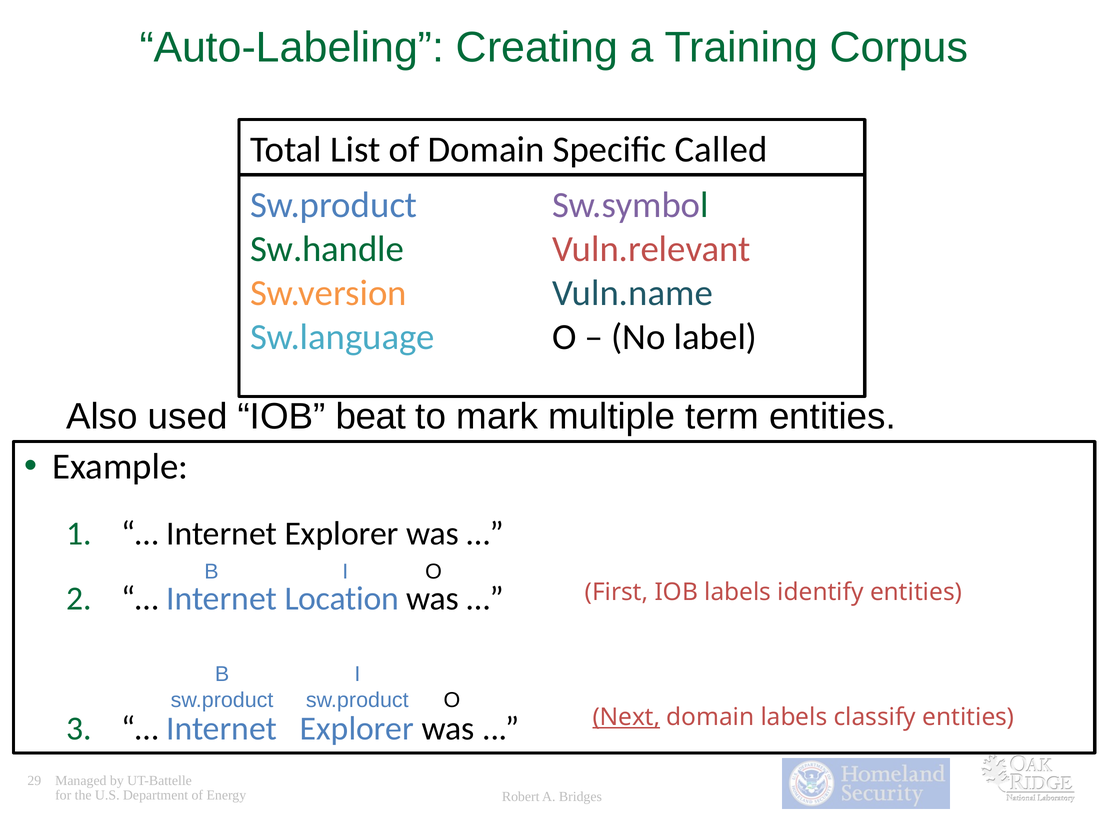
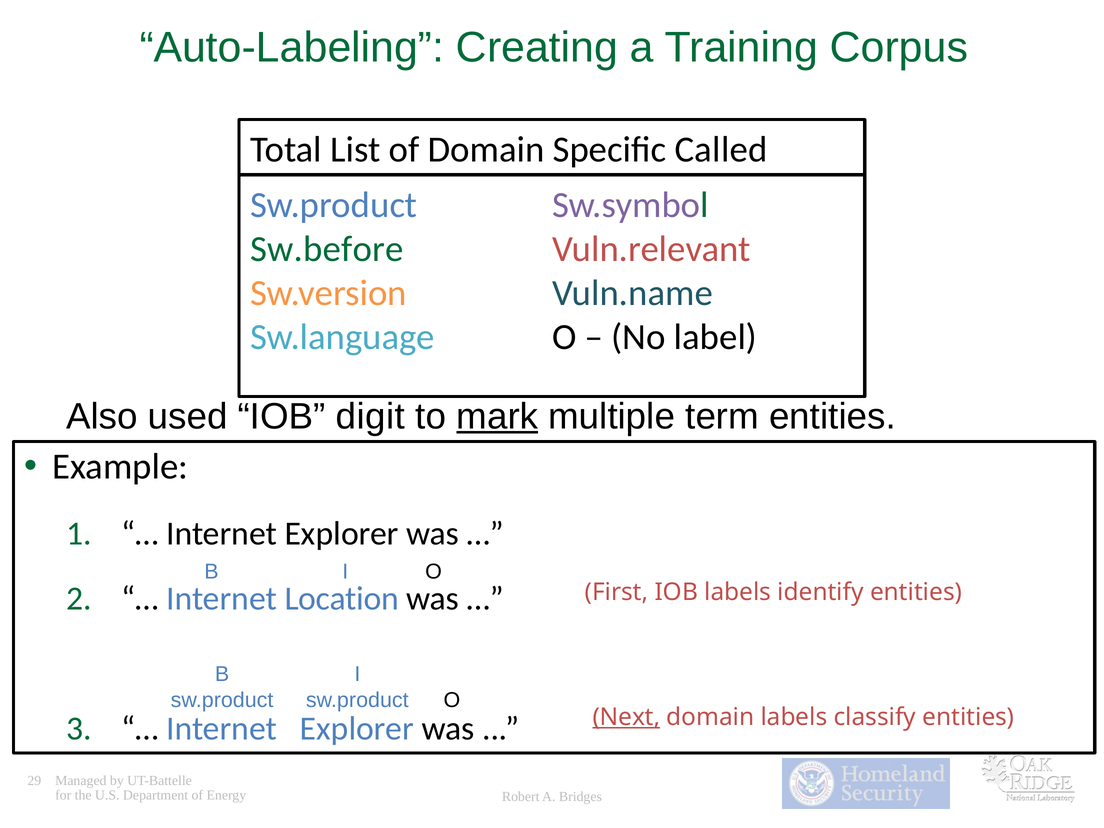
Sw.handle: Sw.handle -> Sw.before
beat: beat -> digit
mark underline: none -> present
